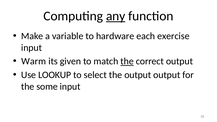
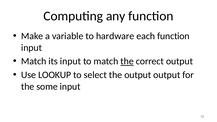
any underline: present -> none
each exercise: exercise -> function
Warm at (34, 61): Warm -> Match
its given: given -> input
